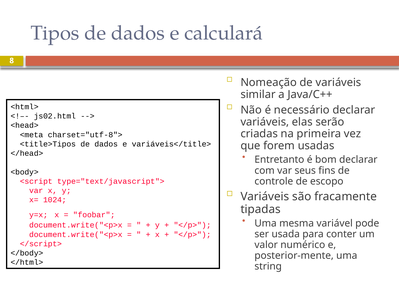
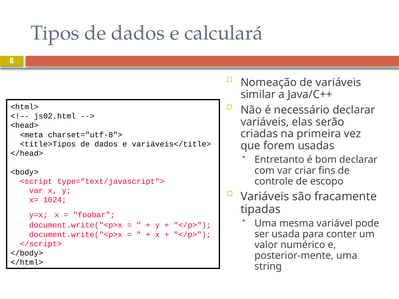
seus: seus -> criar
